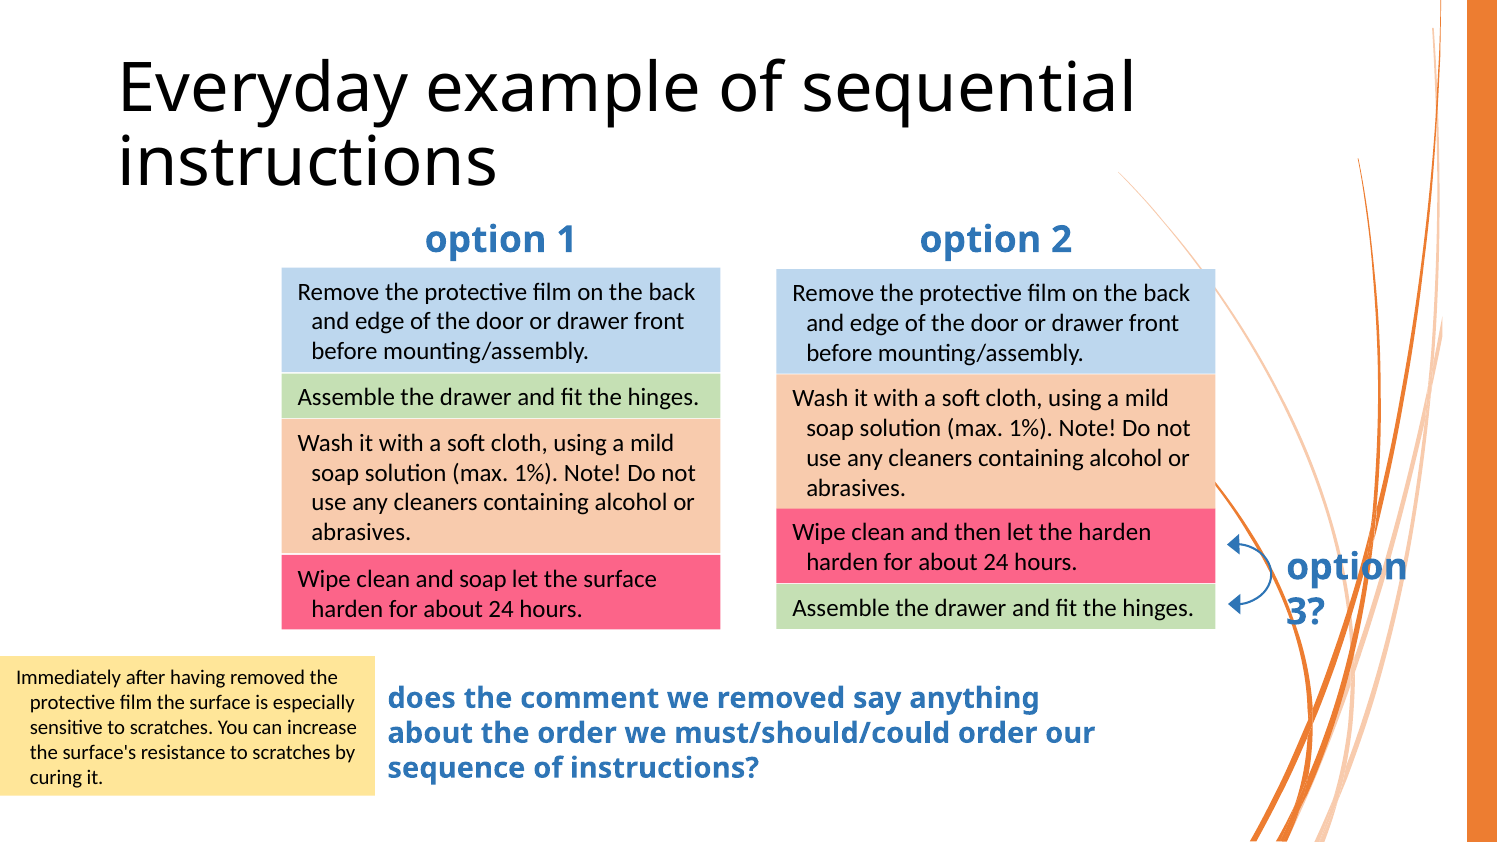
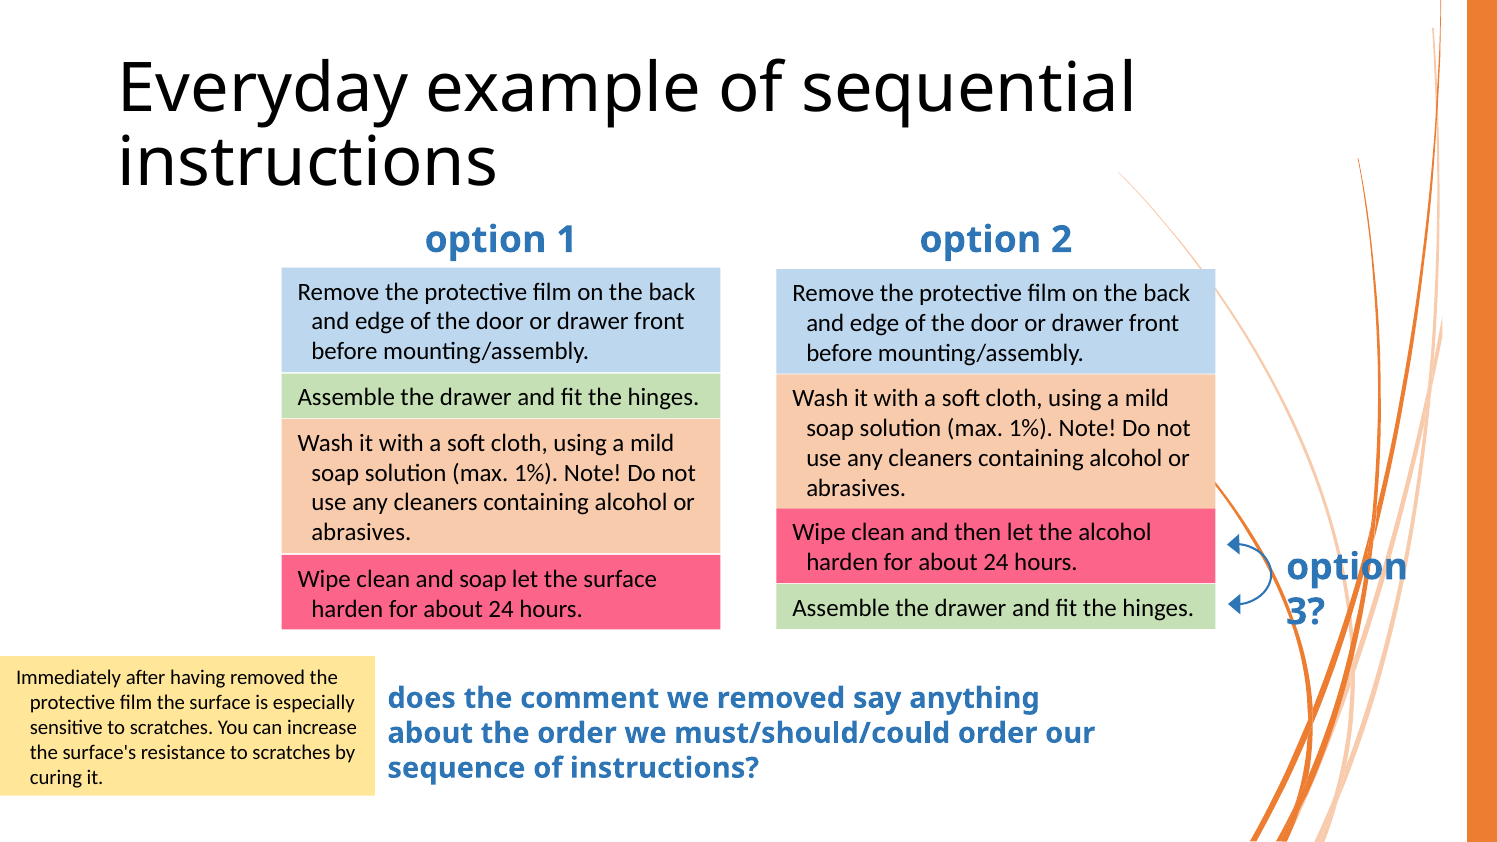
the harden: harden -> alcohol
